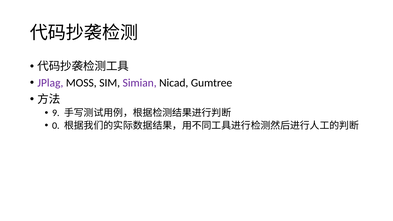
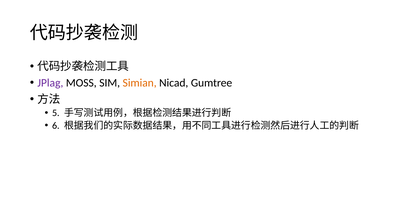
Simian colour: purple -> orange
9: 9 -> 5
0: 0 -> 6
